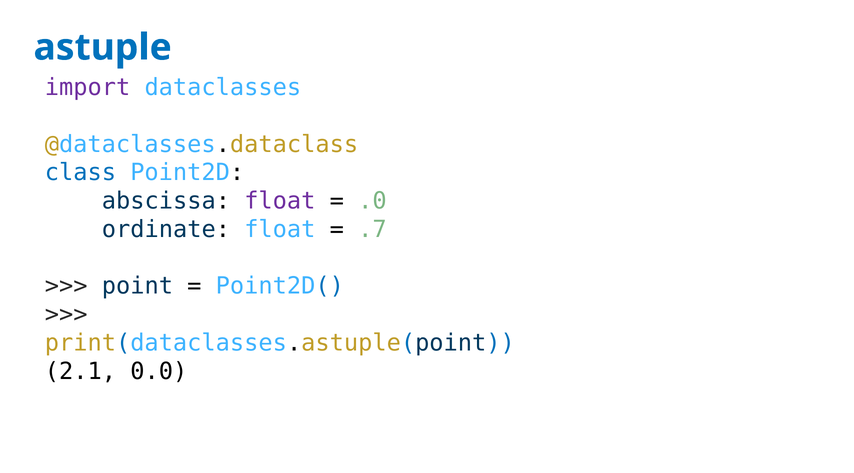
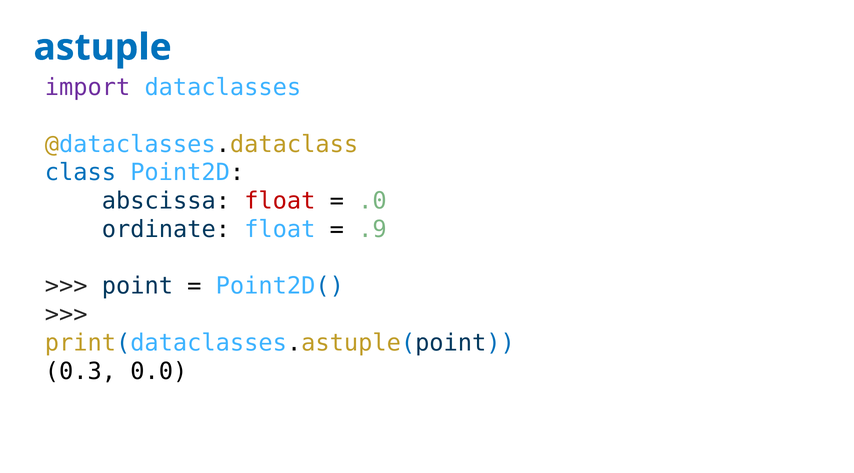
float at (280, 201) colour: purple -> red
.7: .7 -> .9
2.1: 2.1 -> 0.3
